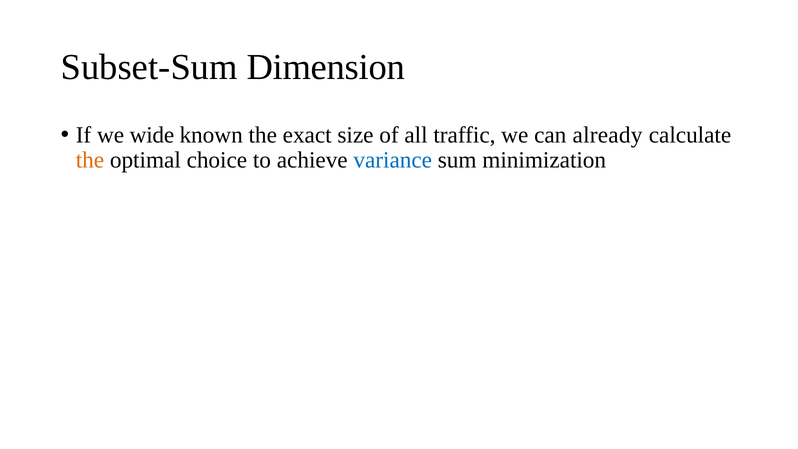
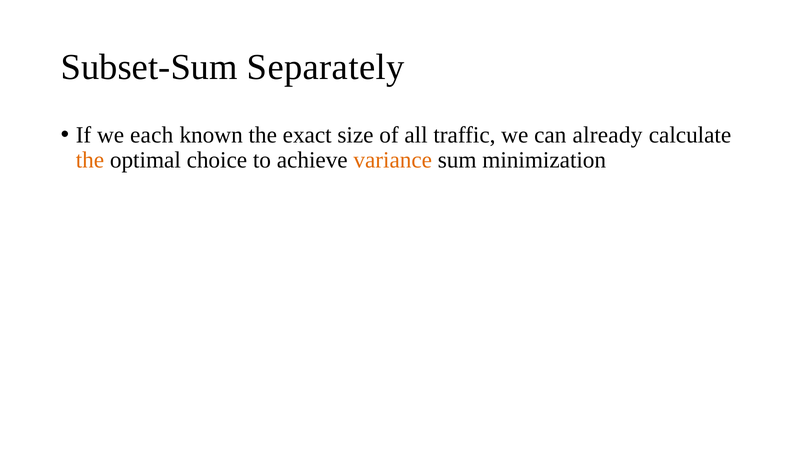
Dimension: Dimension -> Separately
wide: wide -> each
variance colour: blue -> orange
